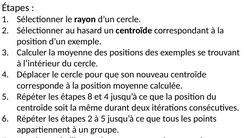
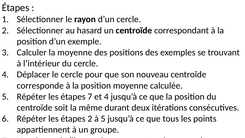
étapes 8: 8 -> 7
